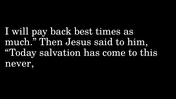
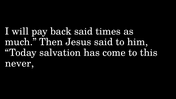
back best: best -> said
